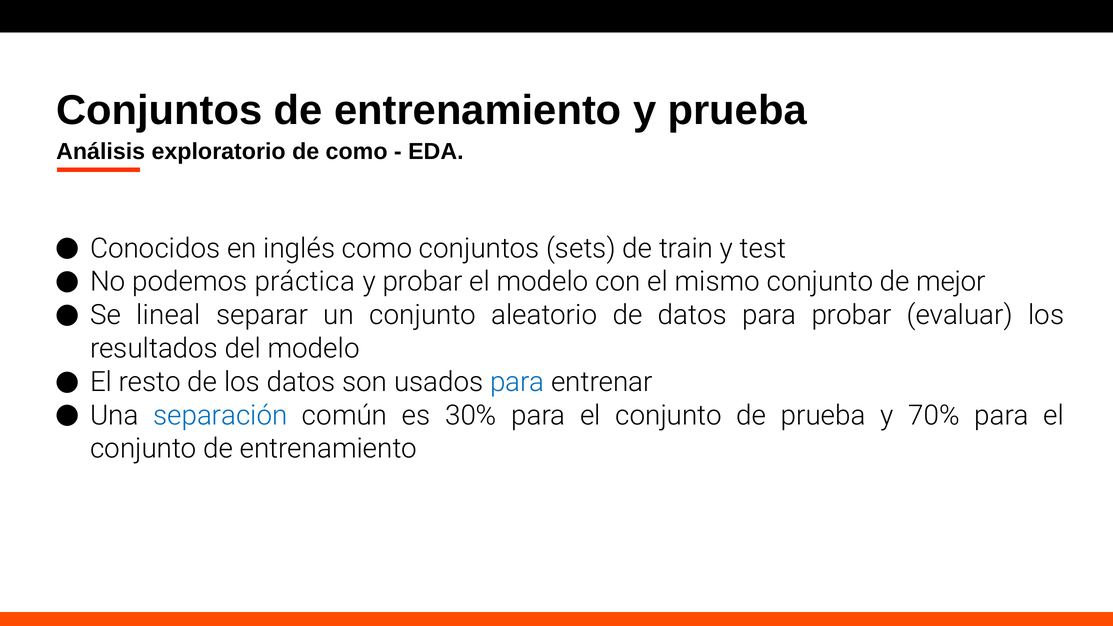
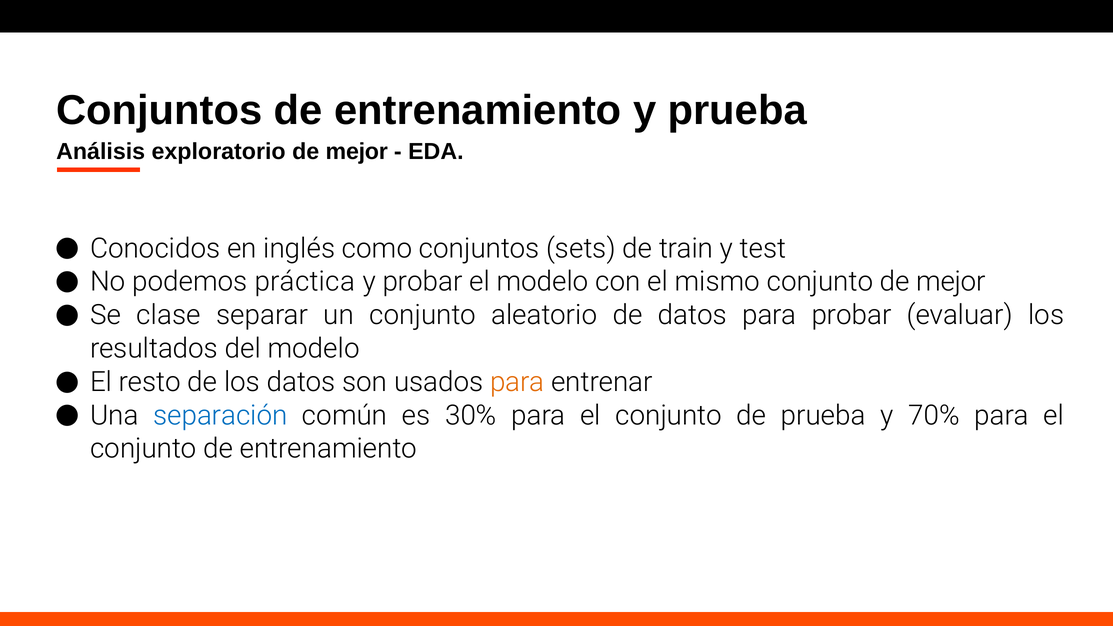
exploratorio de como: como -> mejor
lineal: lineal -> clase
para at (517, 382) colour: blue -> orange
